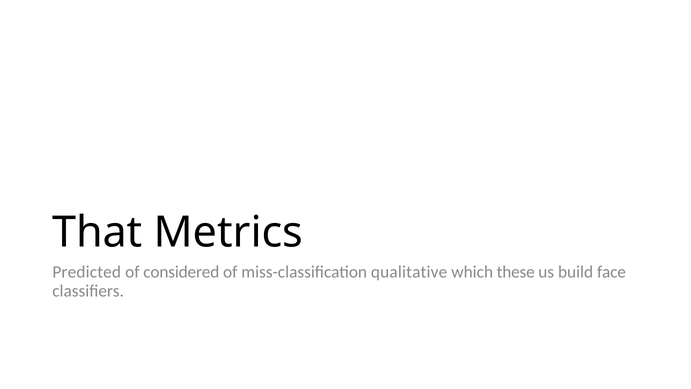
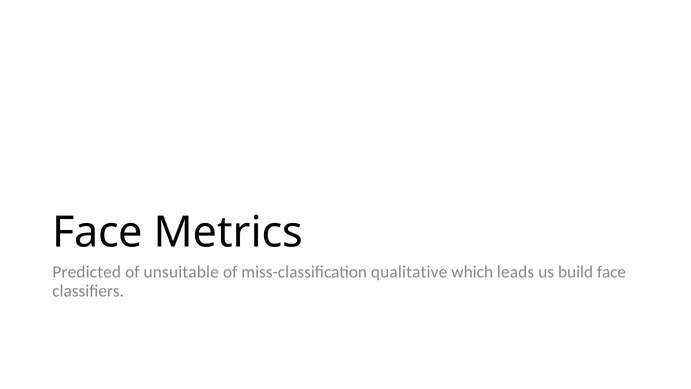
That at (97, 232): That -> Face
considered: considered -> unsuitable
these: these -> leads
